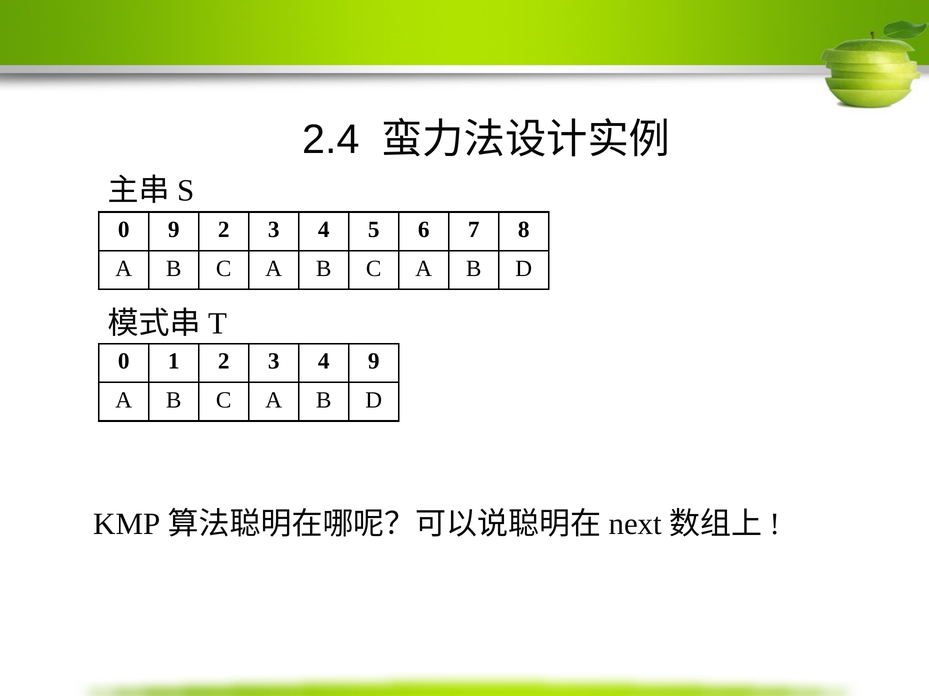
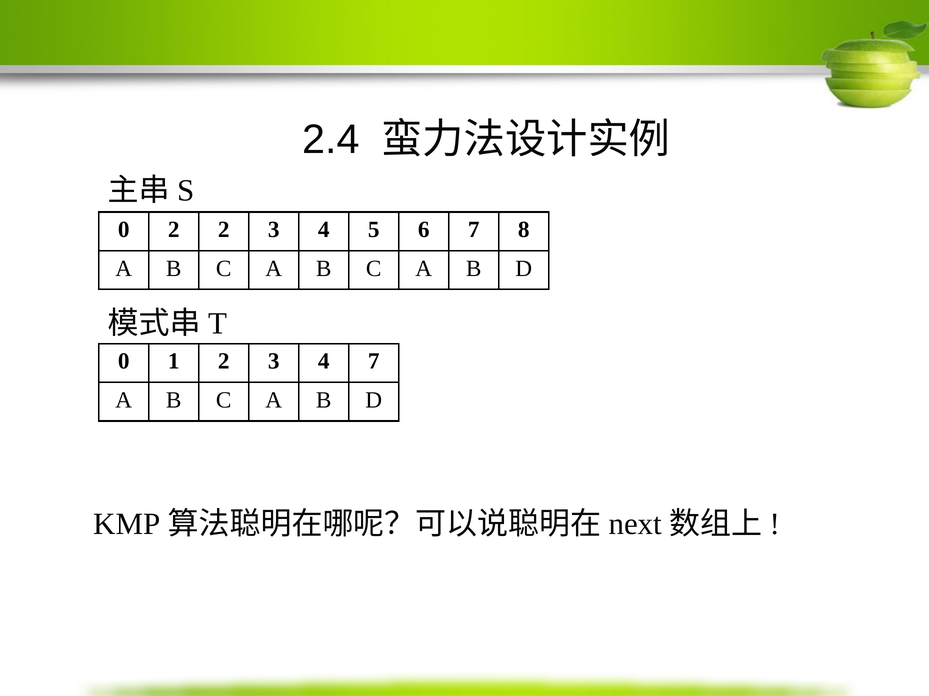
0 9: 9 -> 2
4 9: 9 -> 7
